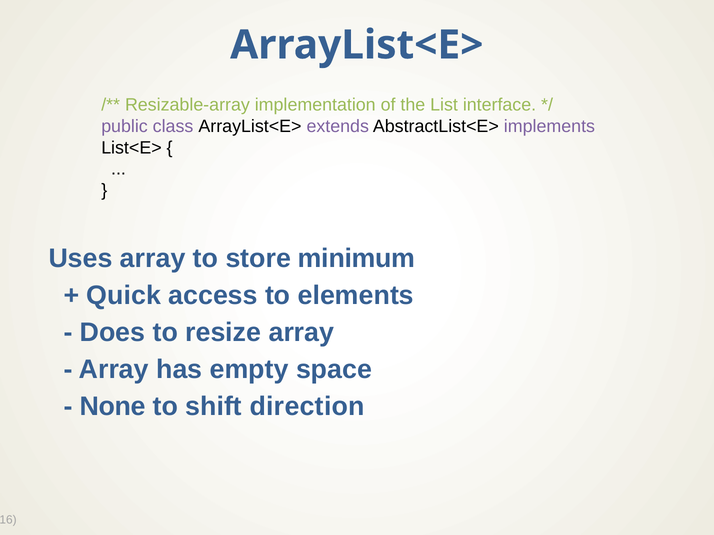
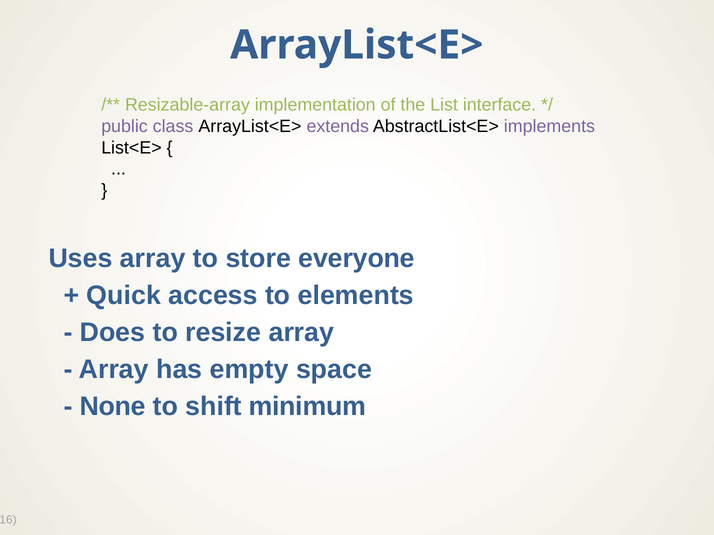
minimum: minimum -> everyone
direction: direction -> minimum
